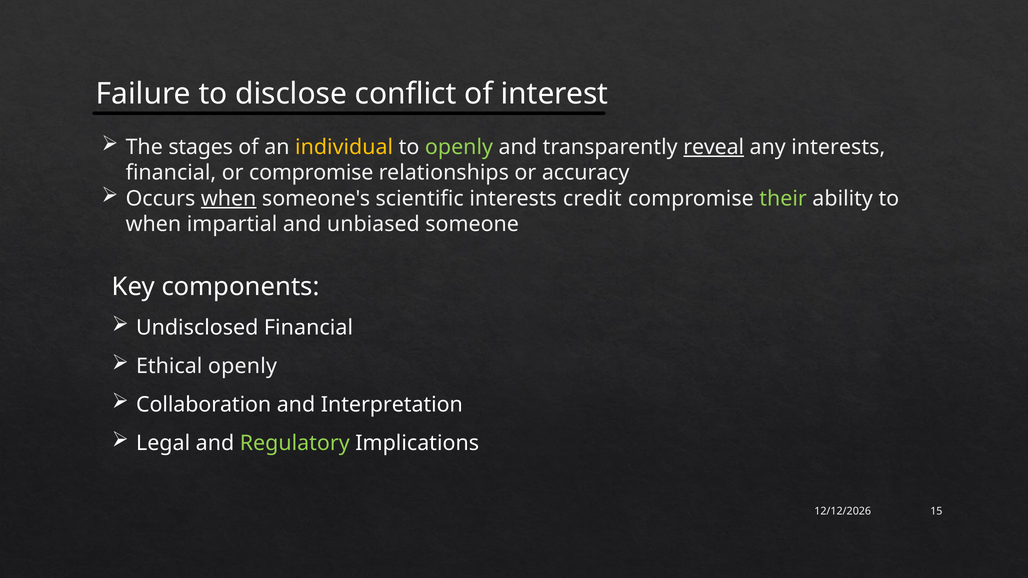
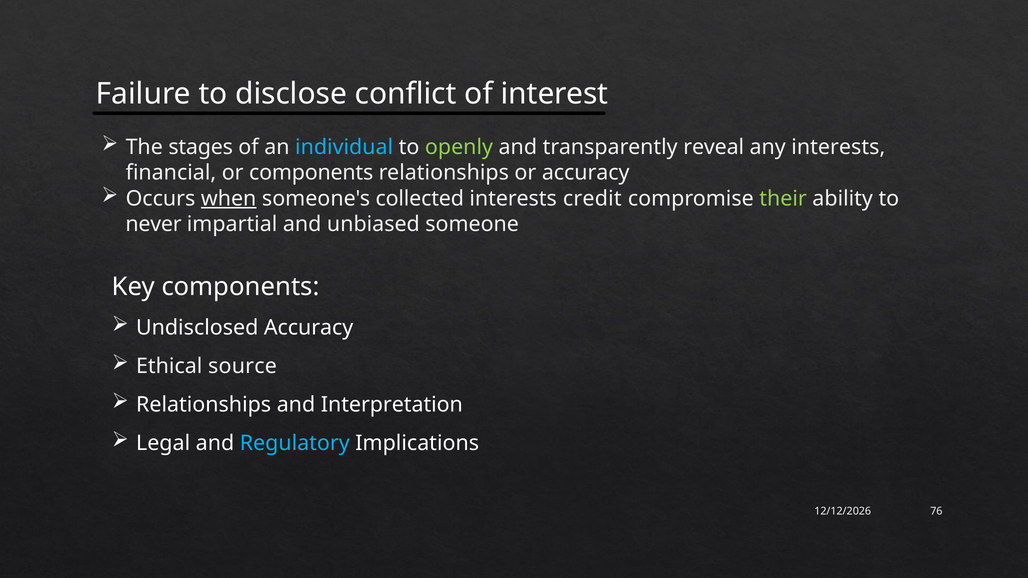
individual colour: yellow -> light blue
reveal underline: present -> none
or compromise: compromise -> components
scientific: scientific -> collected
when at (153, 224): when -> never
Undisclosed Financial: Financial -> Accuracy
Ethical openly: openly -> source
Collaboration at (204, 405): Collaboration -> Relationships
Regulatory colour: light green -> light blue
15: 15 -> 76
